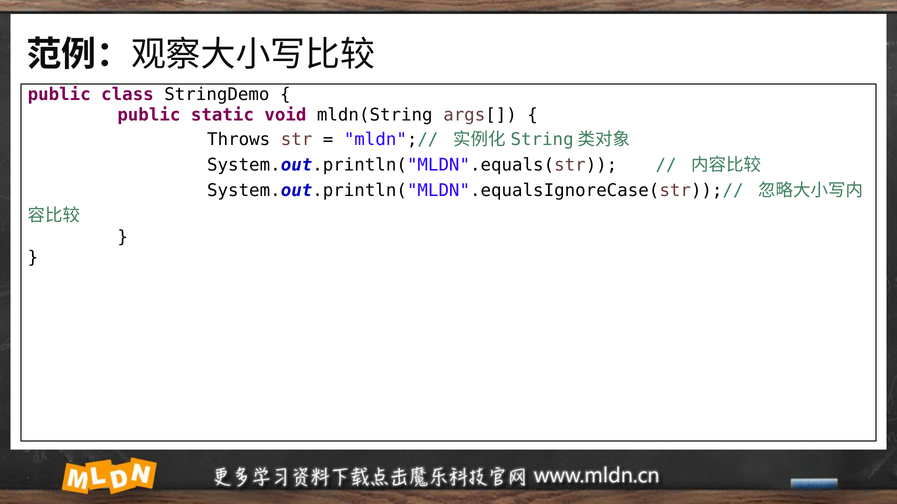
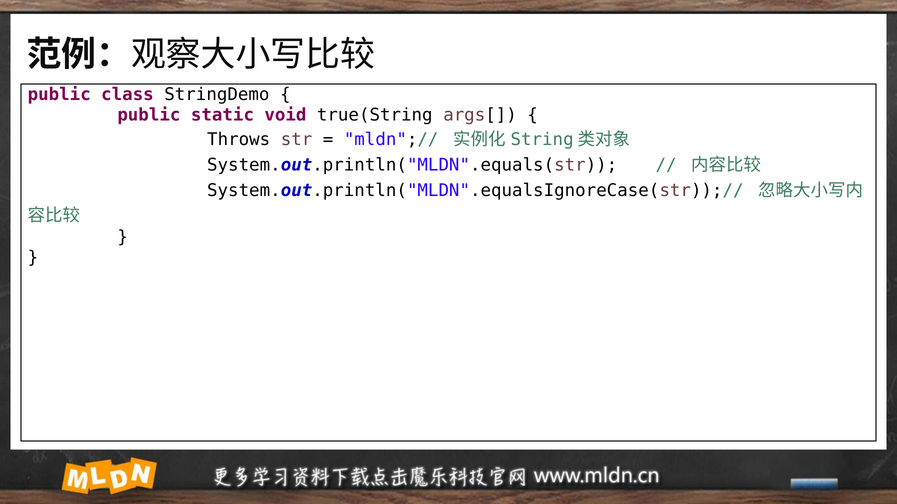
mldn(String: mldn(String -> true(String
